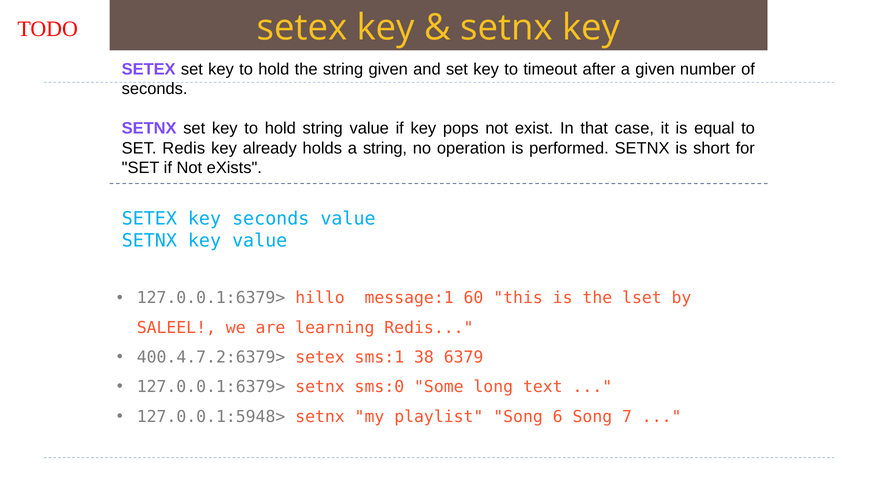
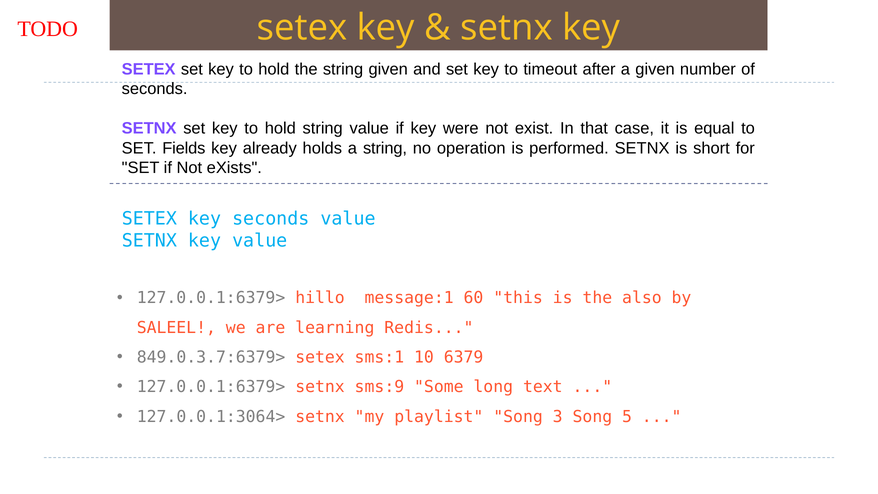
pops: pops -> were
SET Redis: Redis -> Fields
lset: lset -> also
400.4.7.2:6379>: 400.4.7.2:6379> -> 849.0.3.7:6379>
38: 38 -> 10
sms:0: sms:0 -> sms:9
127.0.0.1:5948>: 127.0.0.1:5948> -> 127.0.0.1:3064>
6: 6 -> 3
7: 7 -> 5
